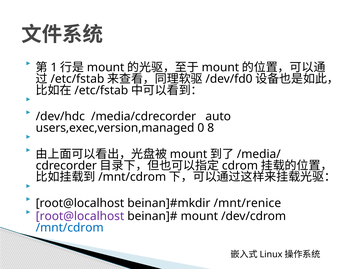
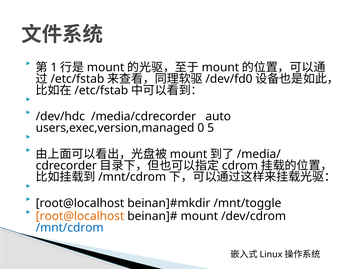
8: 8 -> 5
/mnt/renice: /mnt/renice -> /mnt/toggle
root@localhost at (80, 216) colour: purple -> orange
